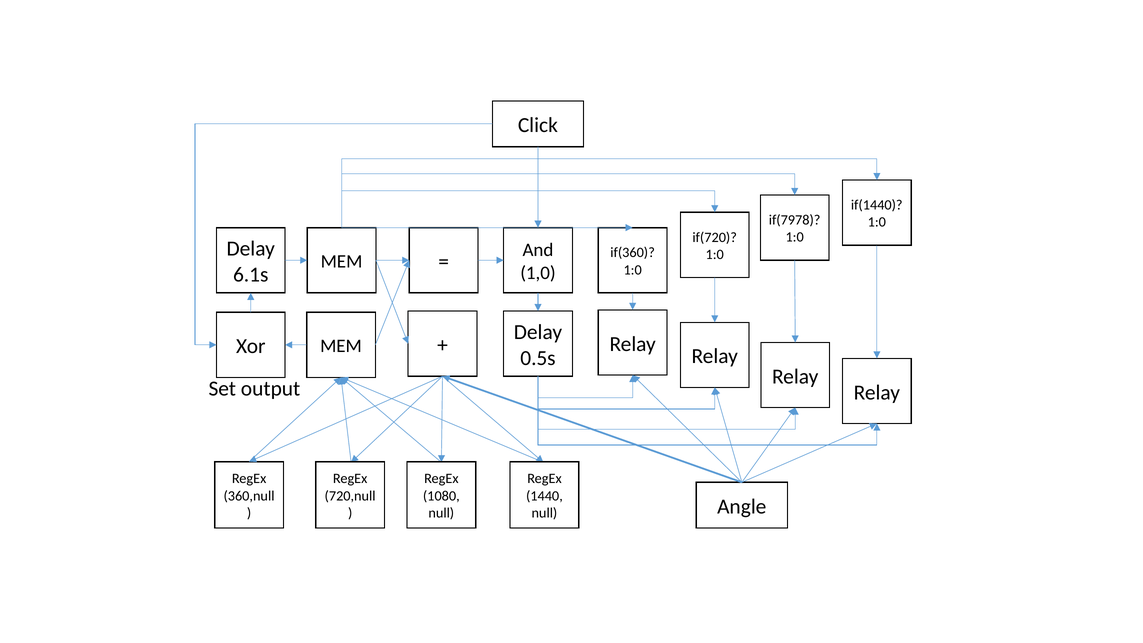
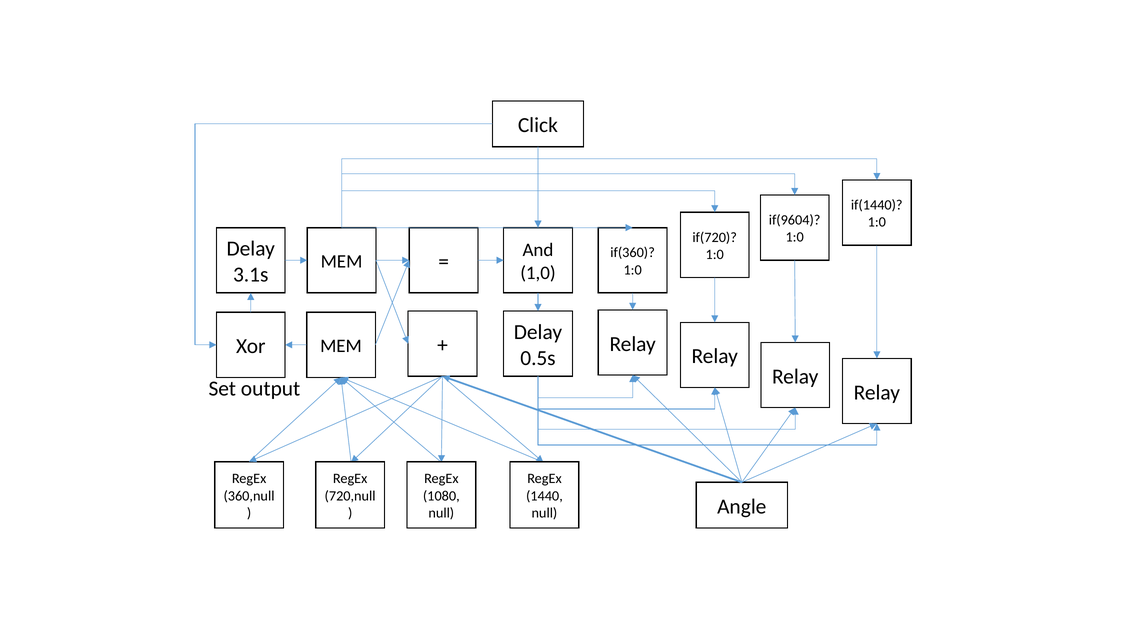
if(7978: if(7978 -> if(9604
6.1s: 6.1s -> 3.1s
